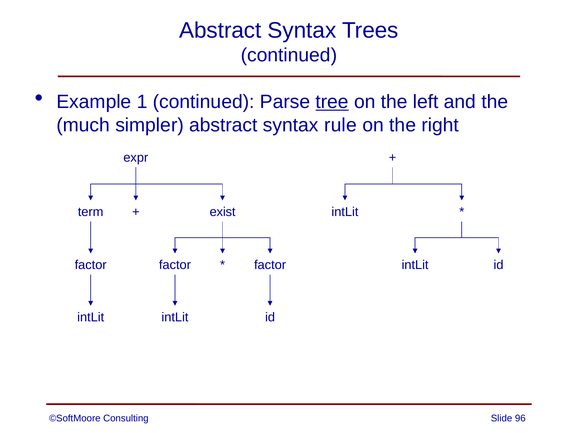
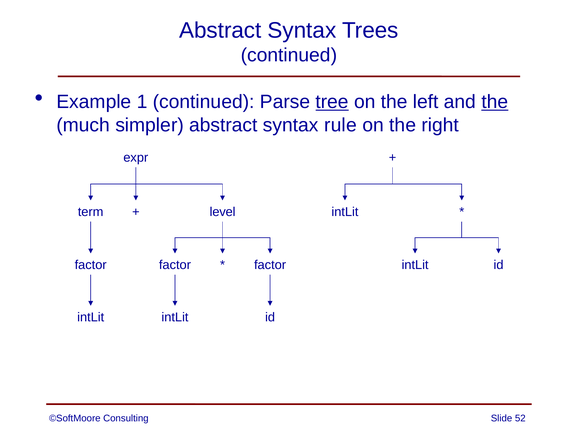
the at (495, 102) underline: none -> present
exist: exist -> level
96: 96 -> 52
